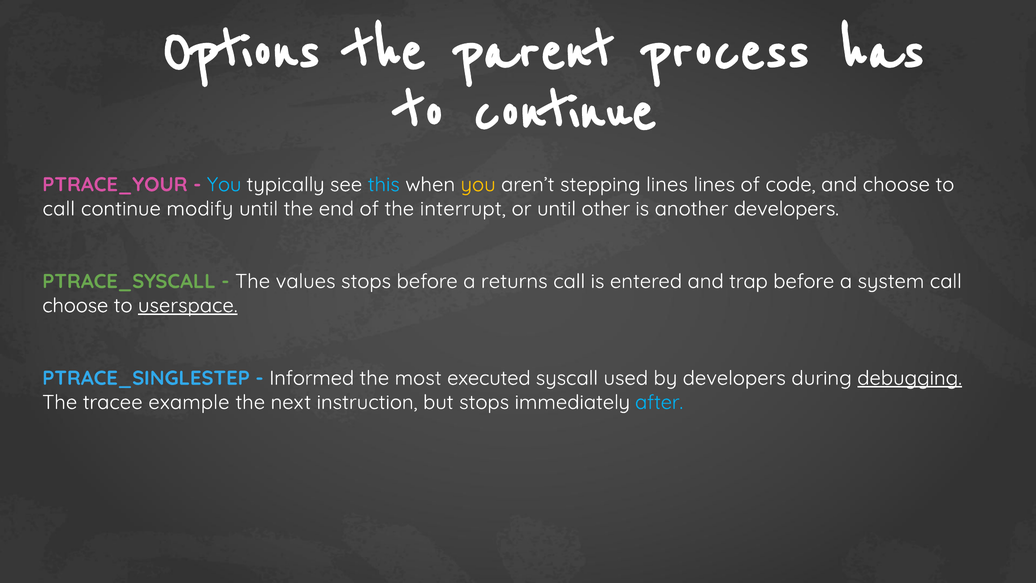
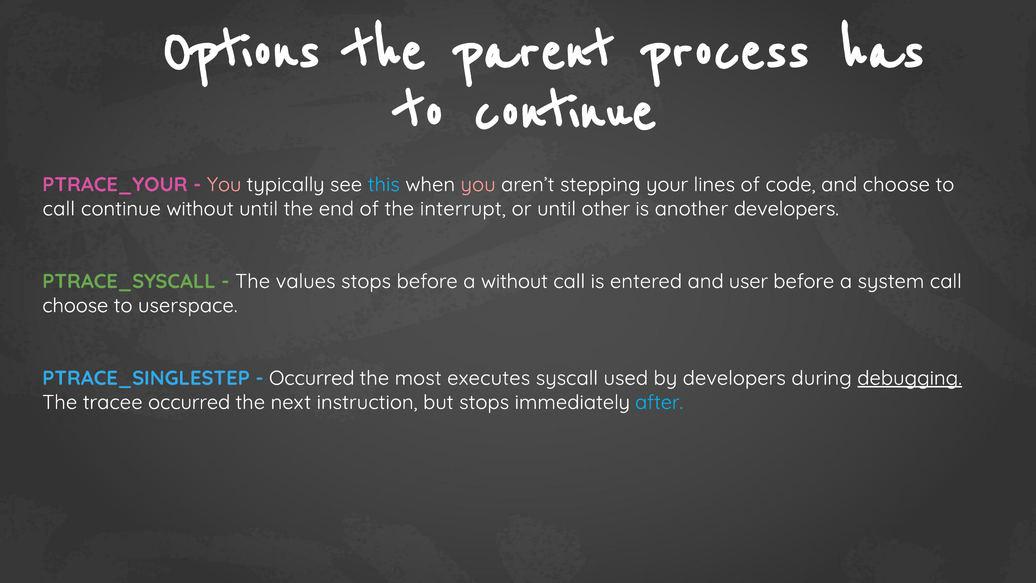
You at (224, 185) colour: light blue -> pink
you at (478, 185) colour: yellow -> pink
stepping lines: lines -> your
continue modify: modify -> without
a returns: returns -> without
trap: trap -> user
userspace underline: present -> none
Informed at (312, 378): Informed -> Occurred
executed: executed -> executes
tracee example: example -> occurred
